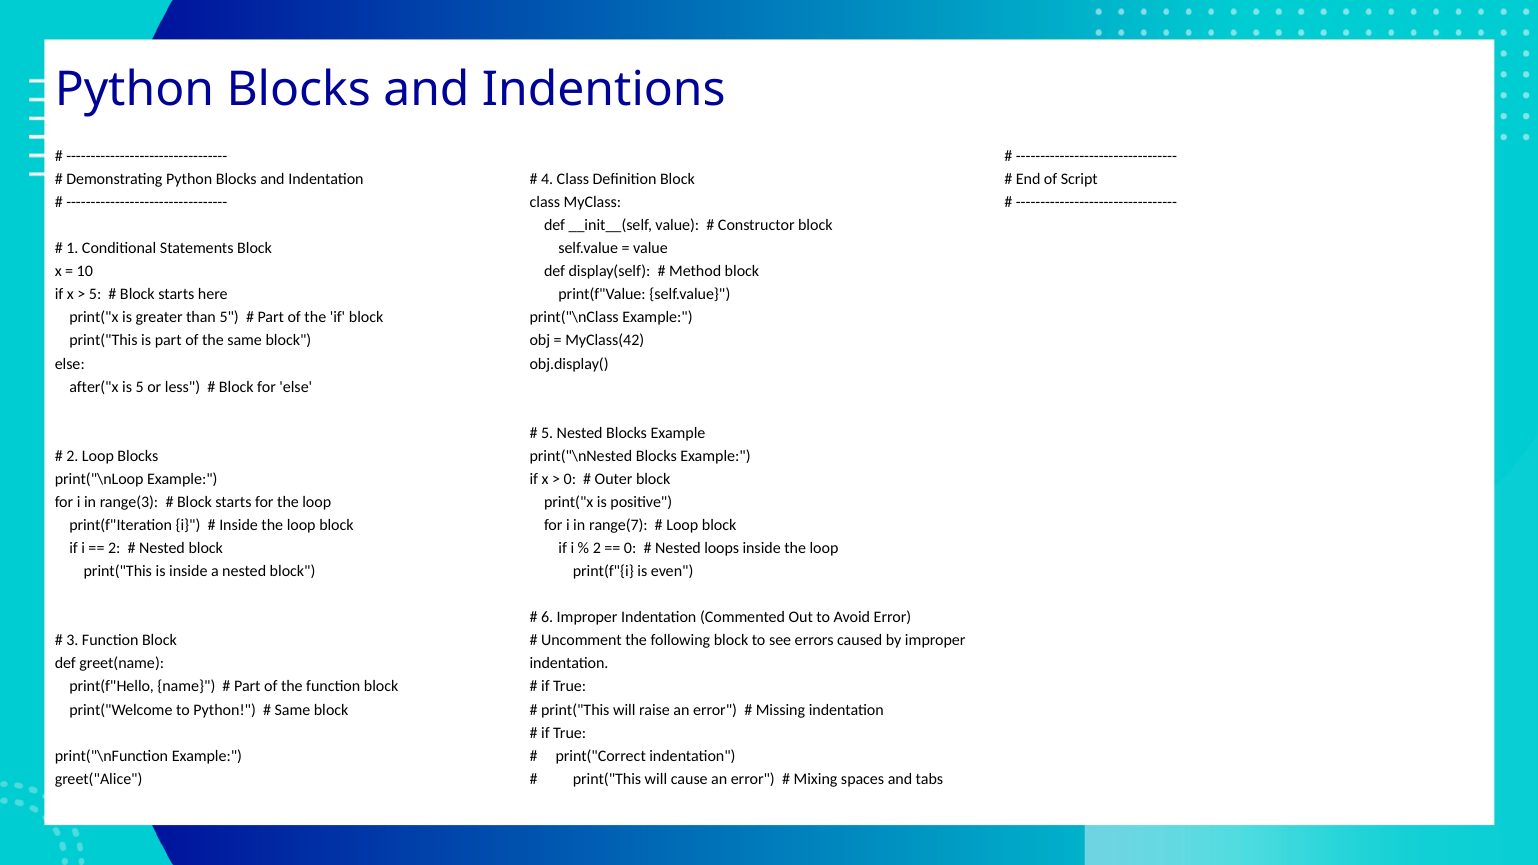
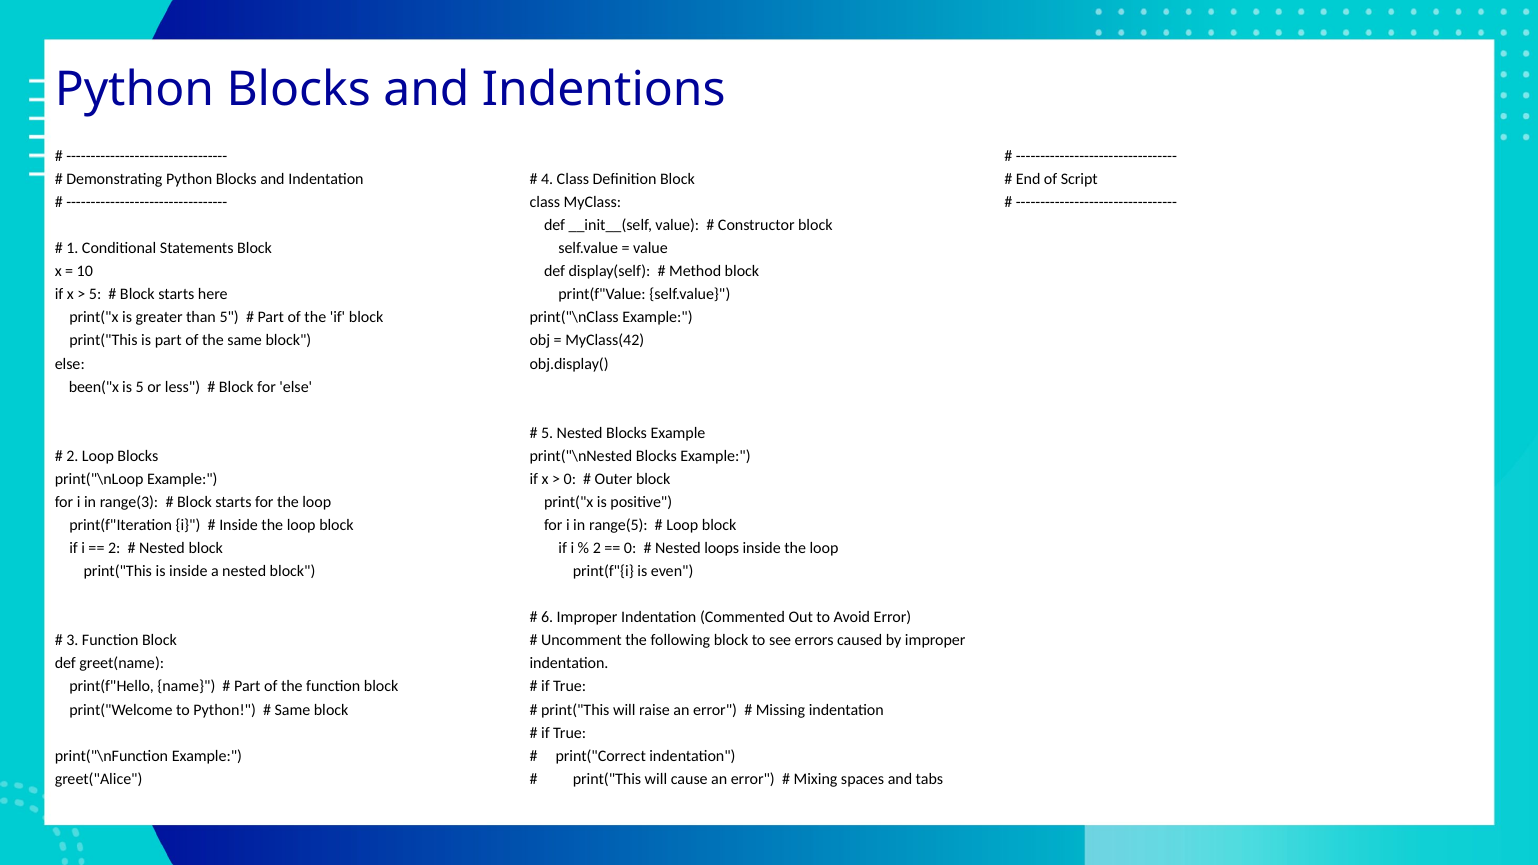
after("x: after("x -> been("x
range(7: range(7 -> range(5
